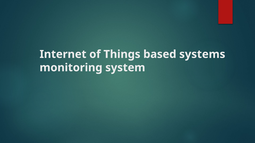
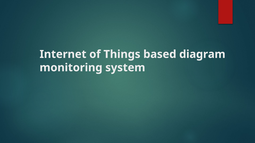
systems: systems -> diagram
